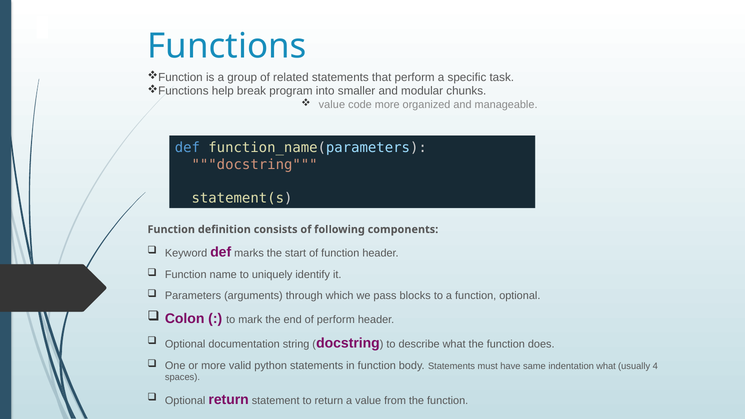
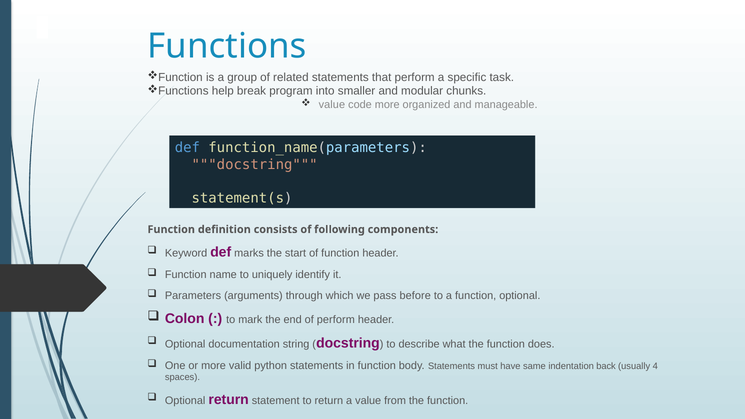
blocks: blocks -> before
indentation what: what -> back
